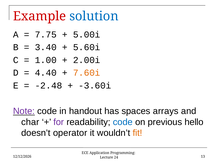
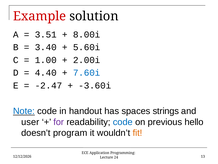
solution colour: blue -> black
7.75: 7.75 -> 3.51
5.00i: 5.00i -> 8.00i
7.60i colour: orange -> blue
-2.48: -2.48 -> -2.47
Note colour: purple -> blue
arrays: arrays -> strings
char: char -> user
operator: operator -> program
